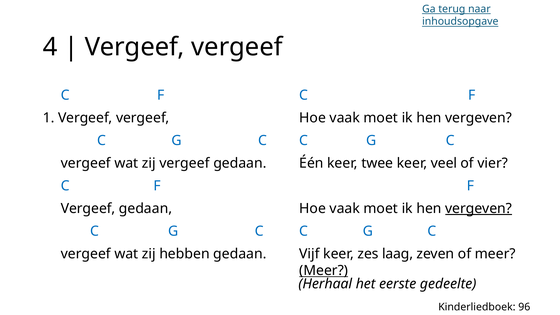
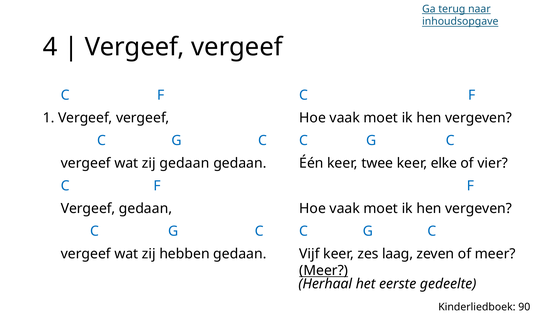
zij vergeef: vergeef -> gedaan
veel: veel -> elke
vergeven at (479, 209) underline: present -> none
96: 96 -> 90
